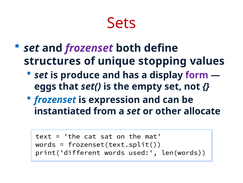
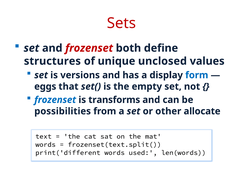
frozenset at (89, 48) colour: purple -> red
stopping: stopping -> unclosed
produce: produce -> versions
form colour: purple -> blue
expression: expression -> transforms
instantiated: instantiated -> possibilities
